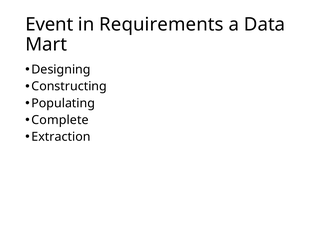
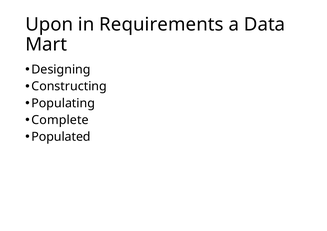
Event: Event -> Upon
Extraction: Extraction -> Populated
